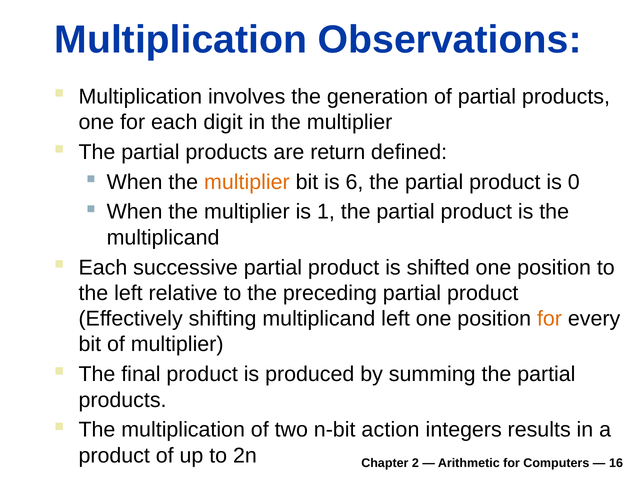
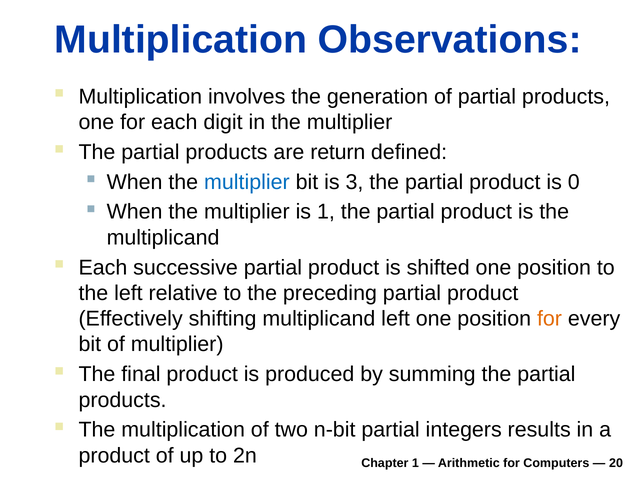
multiplier at (247, 182) colour: orange -> blue
6: 6 -> 3
n-bit action: action -> partial
Chapter 2: 2 -> 1
16: 16 -> 20
